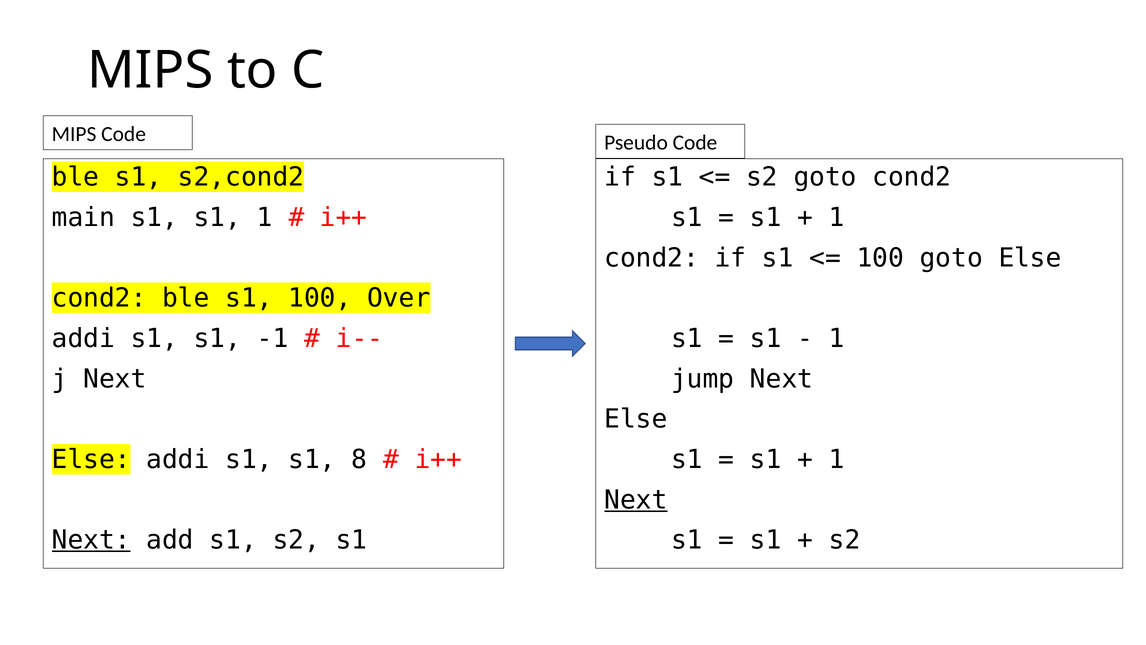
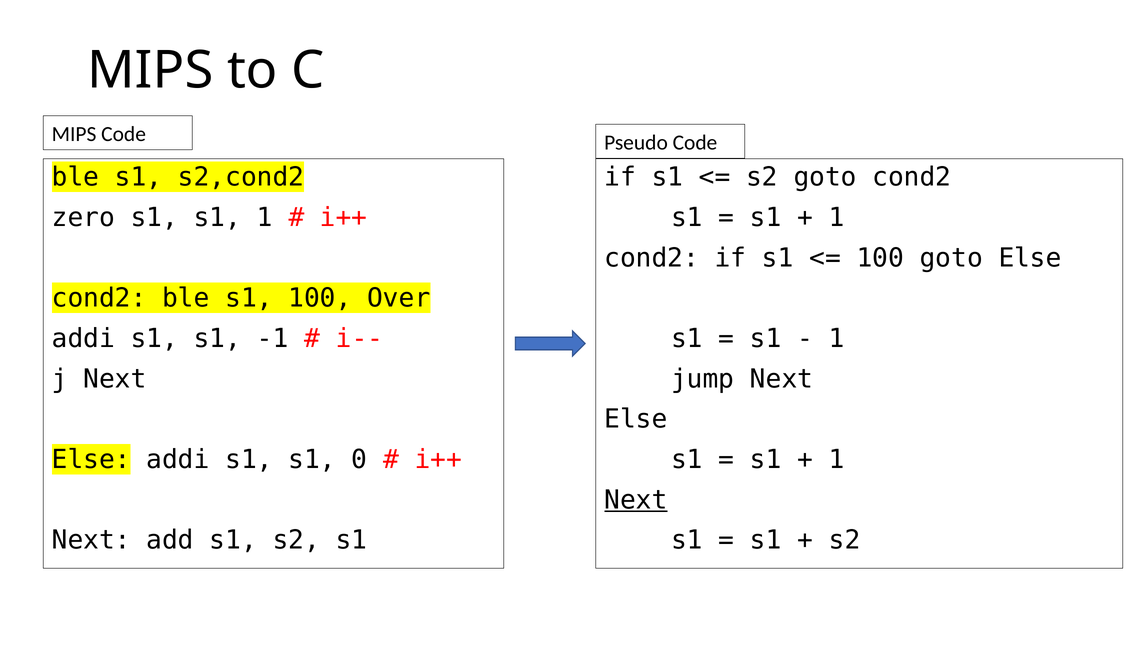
main: main -> zero
8: 8 -> 0
Next at (91, 540) underline: present -> none
